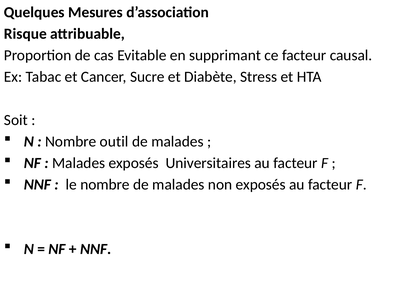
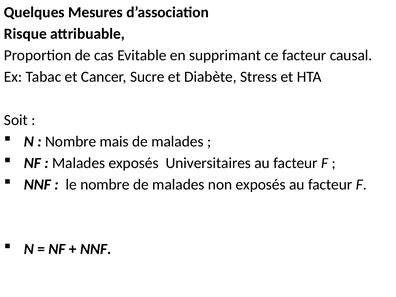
outil: outil -> mais
